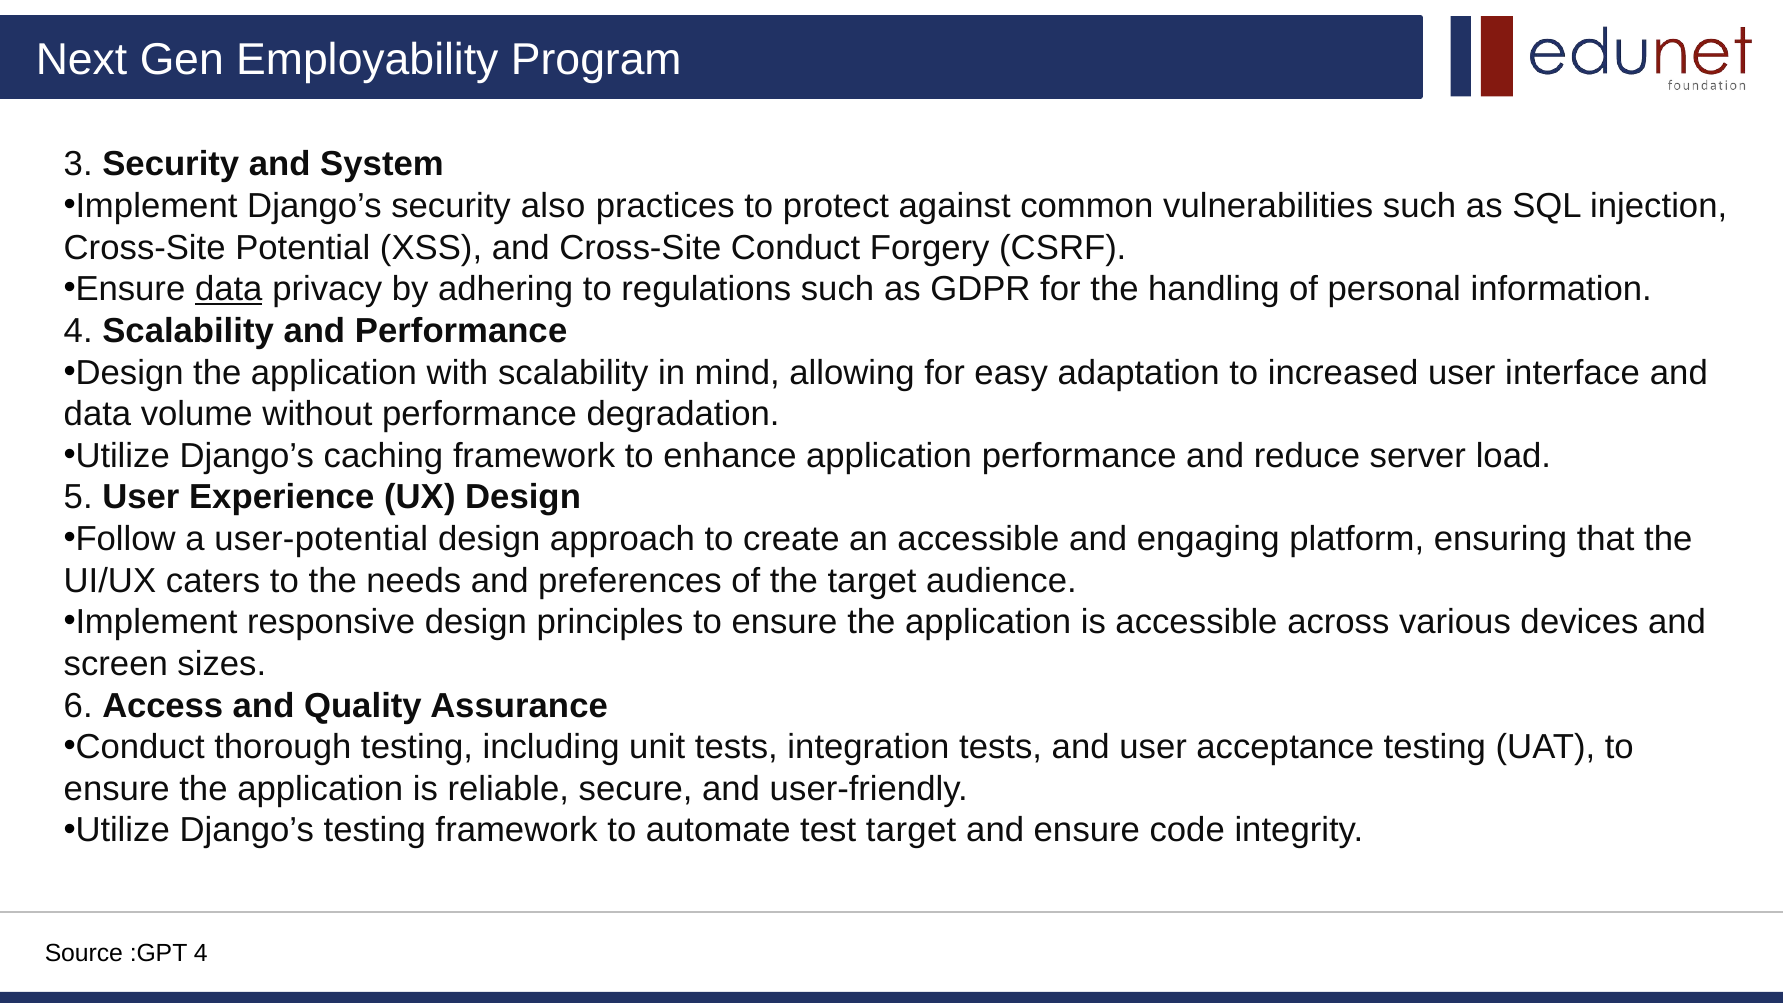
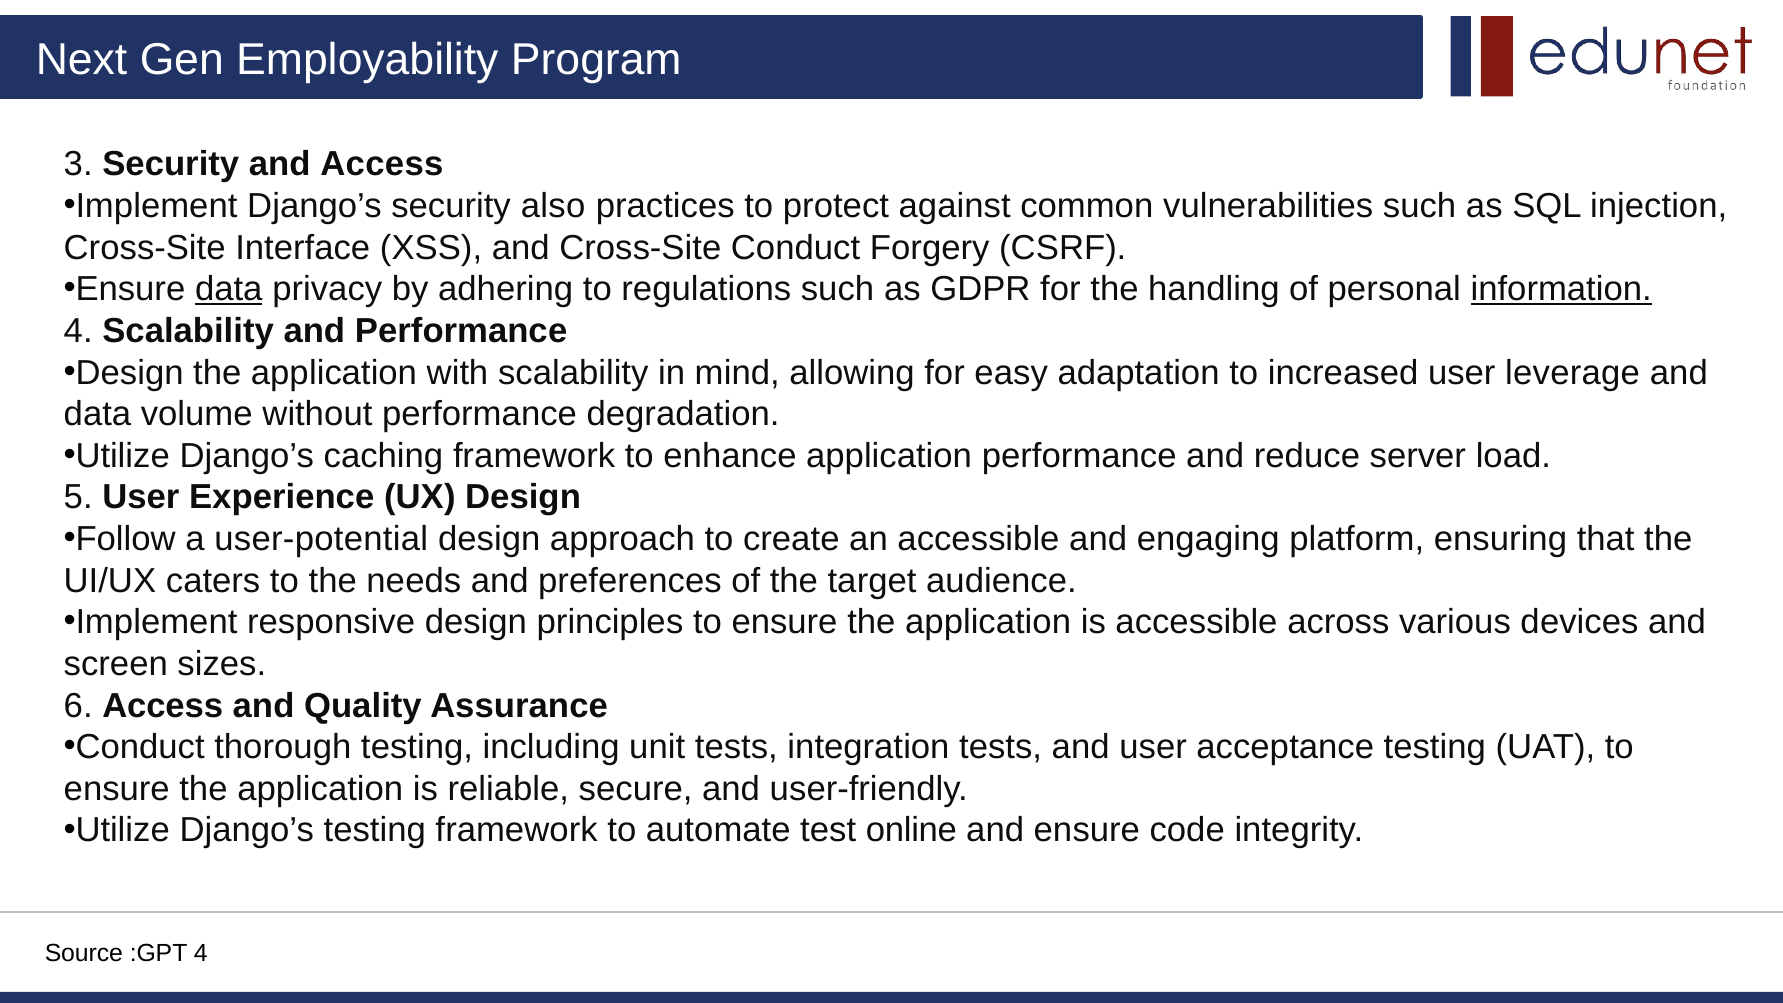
and System: System -> Access
Potential: Potential -> Interface
information underline: none -> present
interface: interface -> leverage
test target: target -> online
